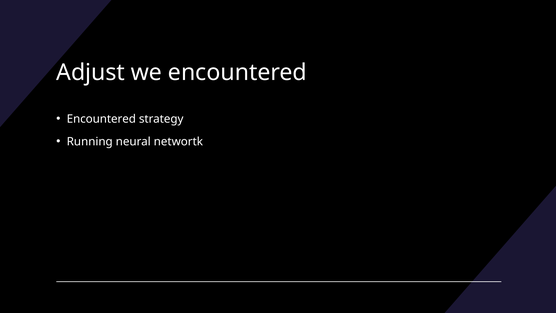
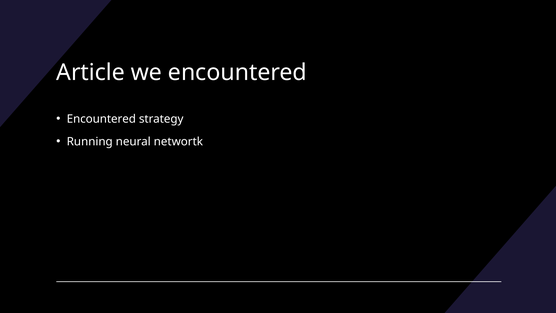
Adjust: Adjust -> Article
